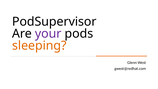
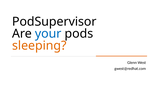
your colour: purple -> blue
